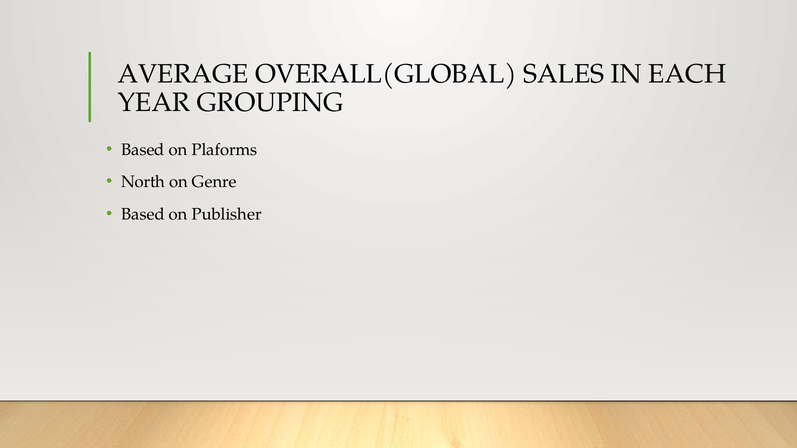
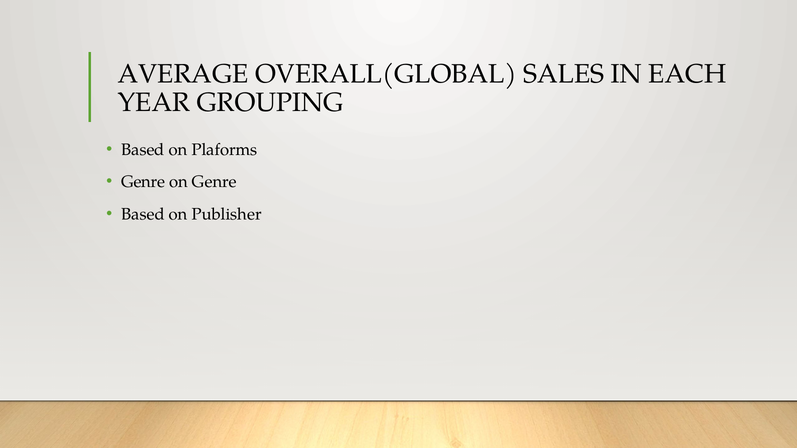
North at (143, 182): North -> Genre
